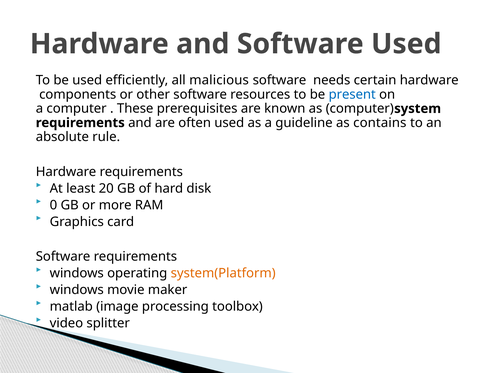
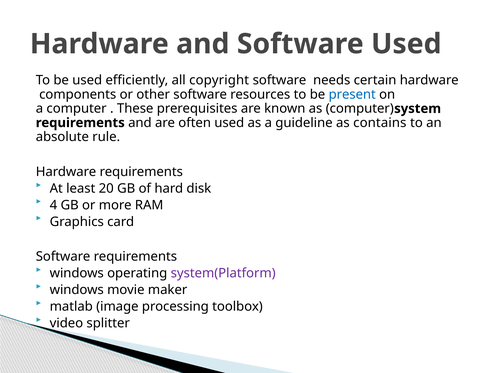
malicious: malicious -> copyright
0: 0 -> 4
system(Platform colour: orange -> purple
